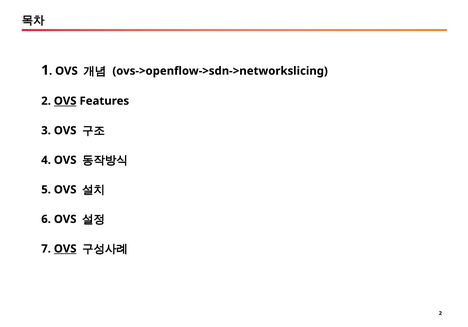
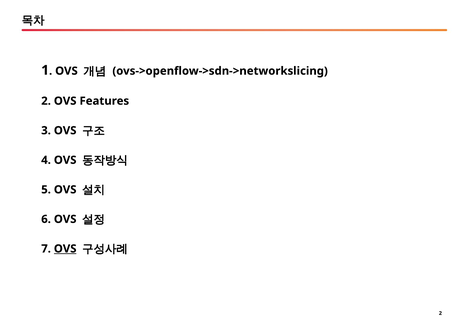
OVS at (65, 101) underline: present -> none
